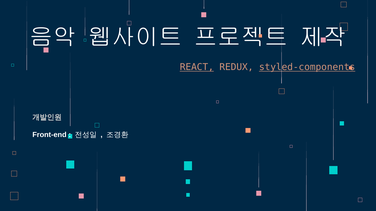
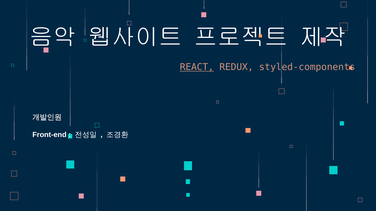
styled-components underline: present -> none
